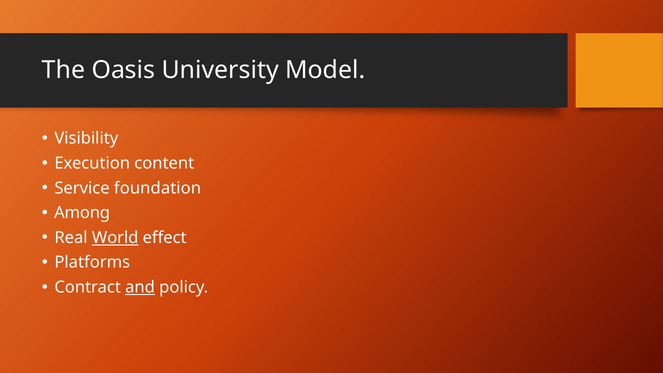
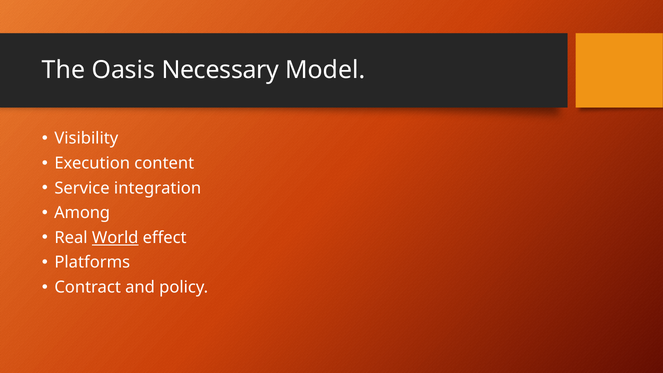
University: University -> Necessary
foundation: foundation -> integration
and underline: present -> none
